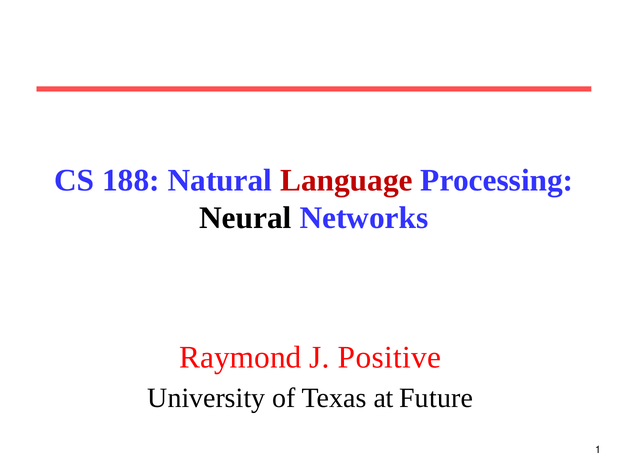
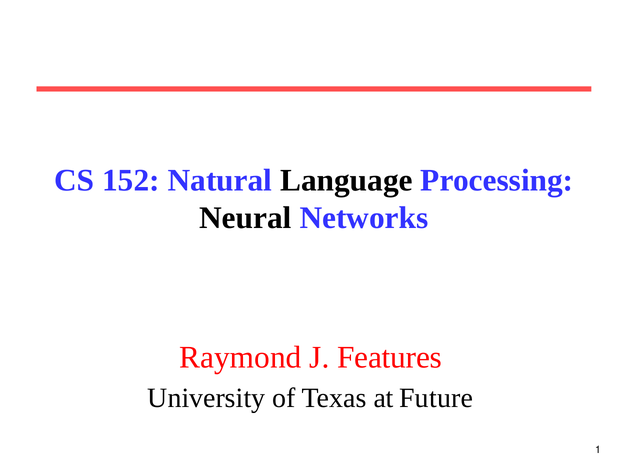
188: 188 -> 152
Language colour: red -> black
Positive: Positive -> Features
